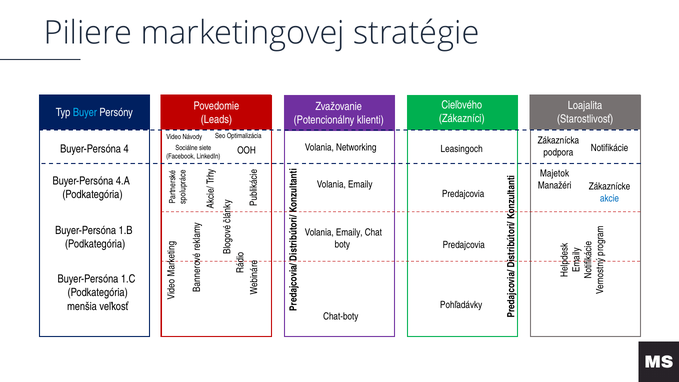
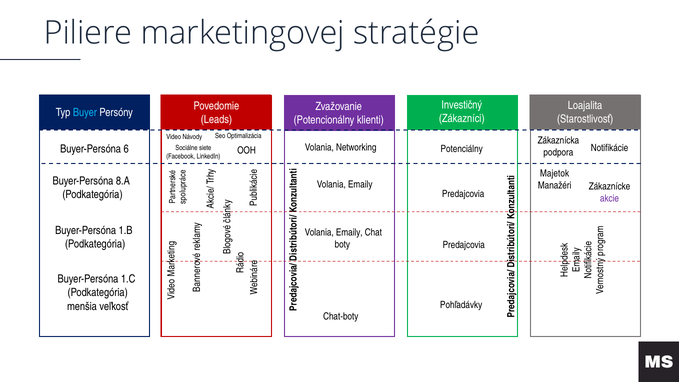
Cieľového: Cieľového -> Investičný
4: 4 -> 6
Leasingoch: Leasingoch -> Potenciálny
4.A: 4.A -> 8.A
akcie colour: blue -> purple
